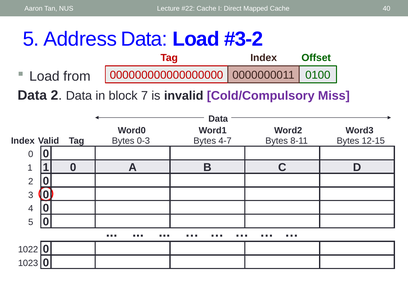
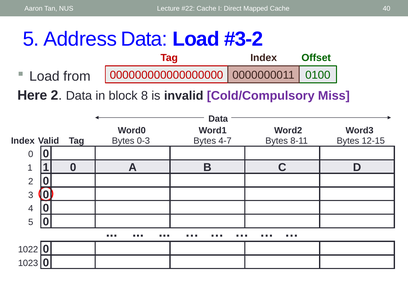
Data at (32, 96): Data -> Here
7: 7 -> 8
